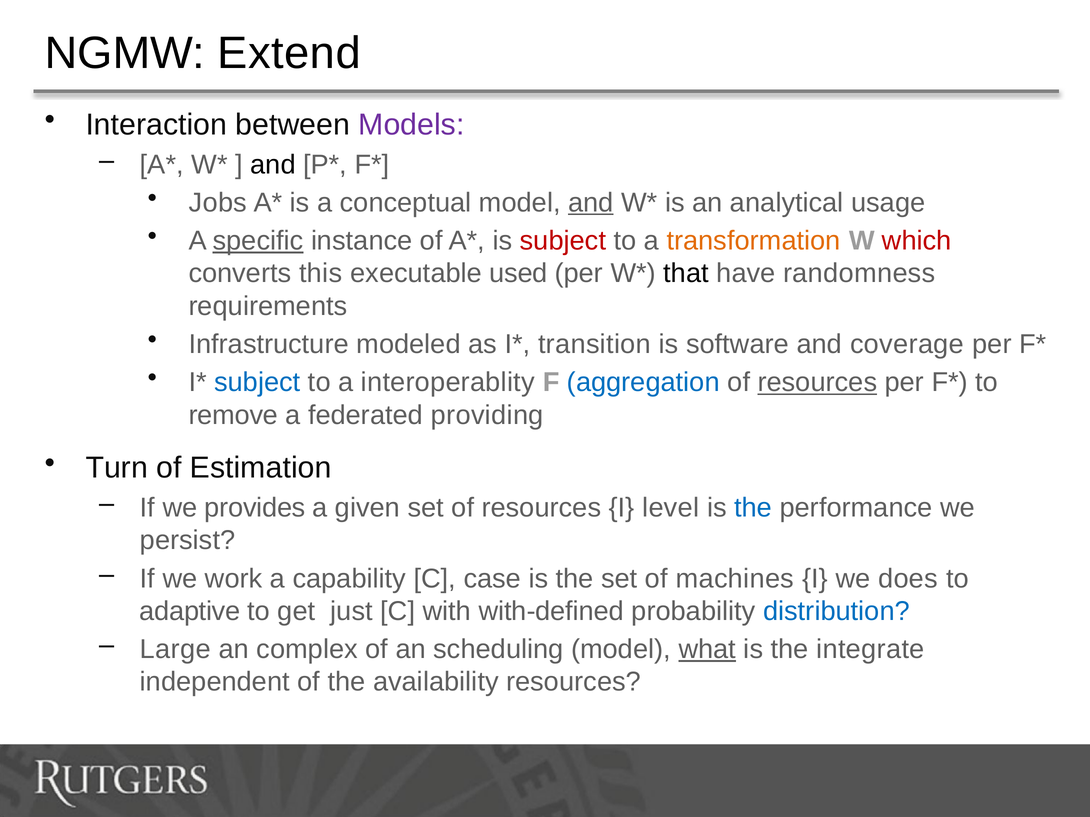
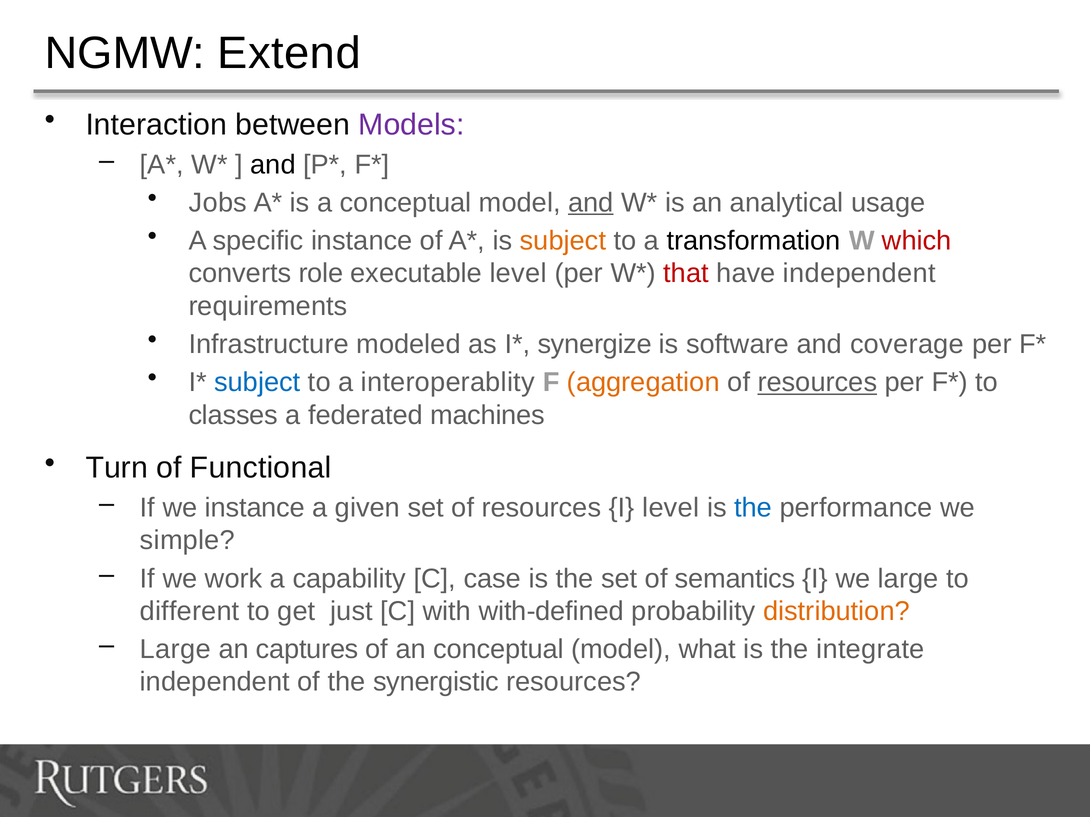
specific underline: present -> none
subject at (563, 241) colour: red -> orange
transformation colour: orange -> black
this: this -> role
executable used: used -> level
that colour: black -> red
have randomness: randomness -> independent
transition: transition -> synergize
aggregation colour: blue -> orange
remove: remove -> classes
providing: providing -> machines
Estimation: Estimation -> Functional
we provides: provides -> instance
persist: persist -> simple
machines: machines -> semantics
we does: does -> large
adaptive: adaptive -> different
distribution colour: blue -> orange
complex: complex -> captures
an scheduling: scheduling -> conceptual
what underline: present -> none
availability: availability -> synergistic
